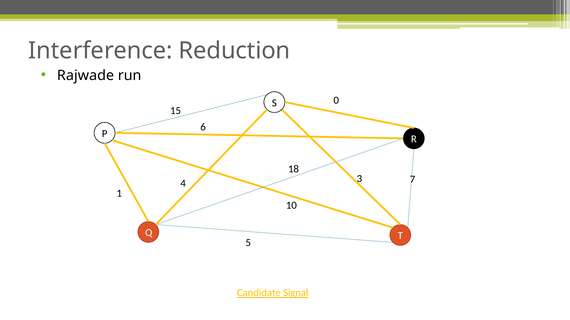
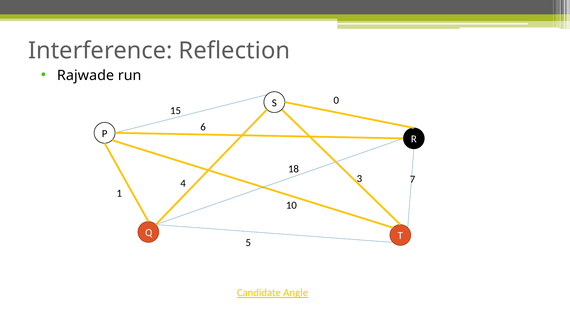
Reduction: Reduction -> Reflection
Signal: Signal -> Angle
